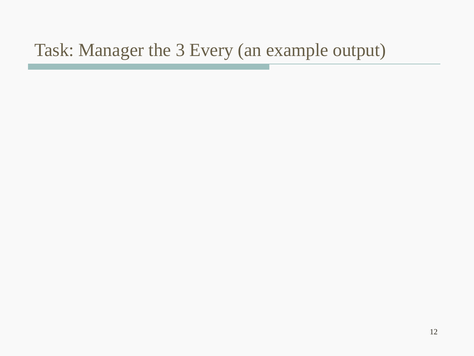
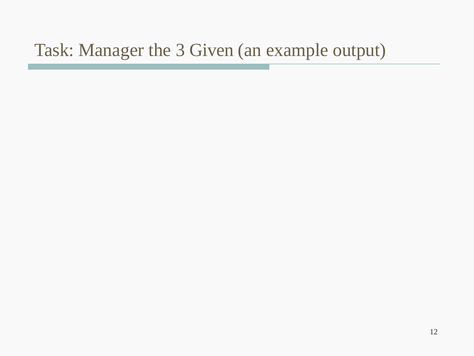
Every: Every -> Given
